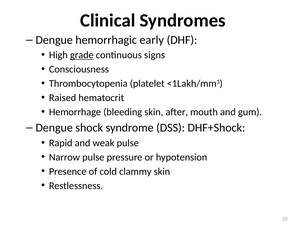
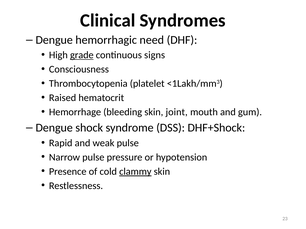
early: early -> need
after: after -> joint
clammy underline: none -> present
